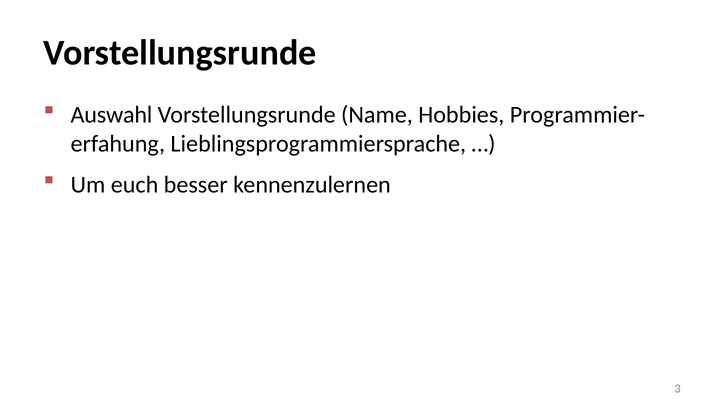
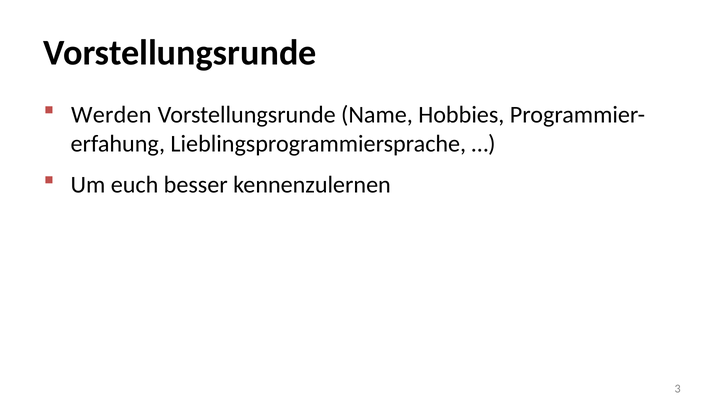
Auswahl: Auswahl -> Werden
